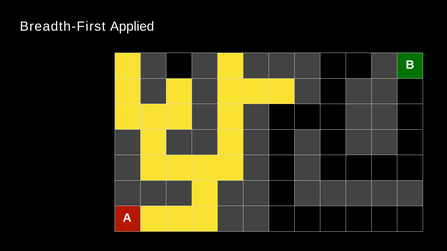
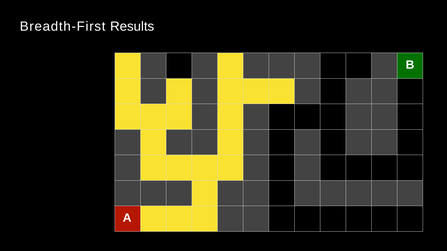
Applied: Applied -> Results
